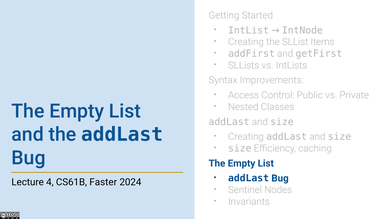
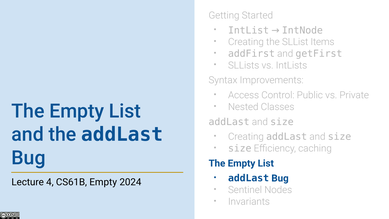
CS61B Faster: Faster -> Empty
